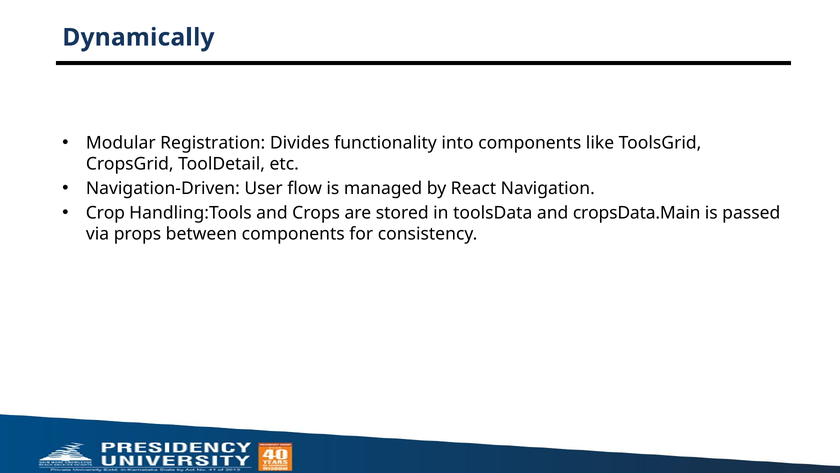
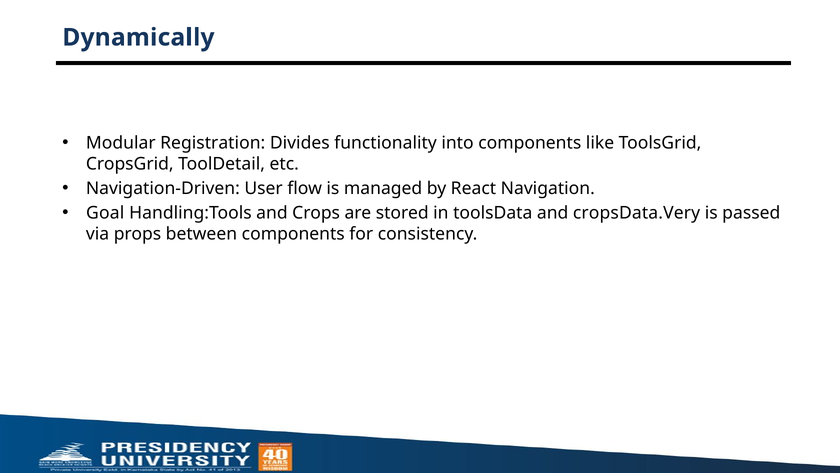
Crop: Crop -> Goal
cropsData.Main: cropsData.Main -> cropsData.Very
